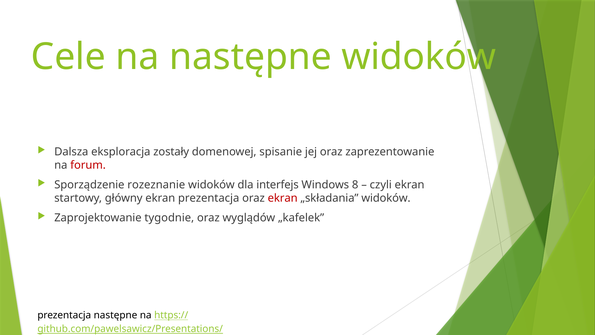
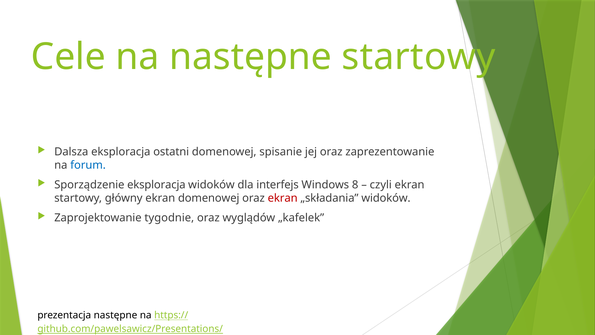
następne widoków: widoków -> startowy
zostały: zostały -> ostatni
forum colour: red -> blue
Sporządzenie rozeznanie: rozeznanie -> eksploracja
ekran prezentacja: prezentacja -> domenowej
